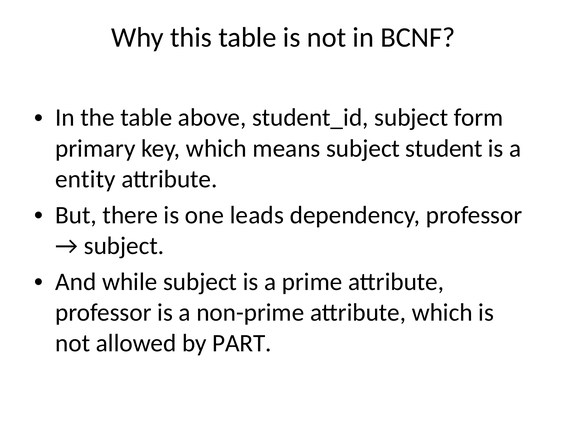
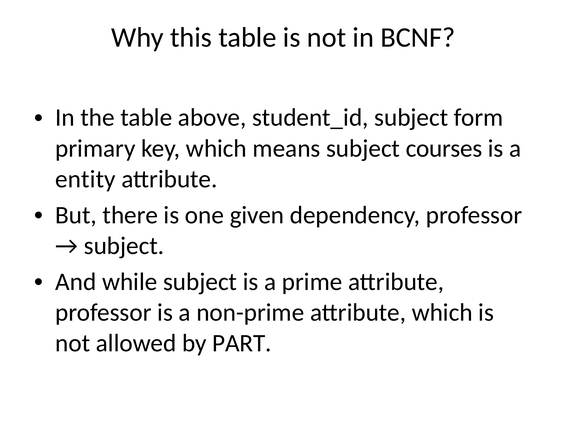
student: student -> courses
leads: leads -> given
